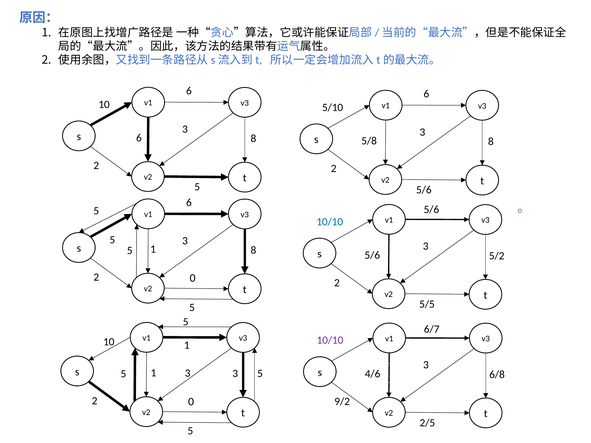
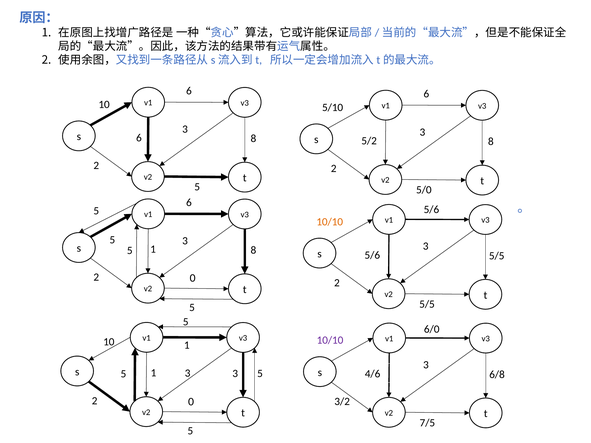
5/8: 5/8 -> 5/2
5/6 at (424, 190): 5/6 -> 5/0
10/10 at (330, 222) colour: blue -> orange
5/2 at (497, 256): 5/2 -> 5/5
6/7: 6/7 -> 6/0
9/2: 9/2 -> 3/2
2/5: 2/5 -> 7/5
